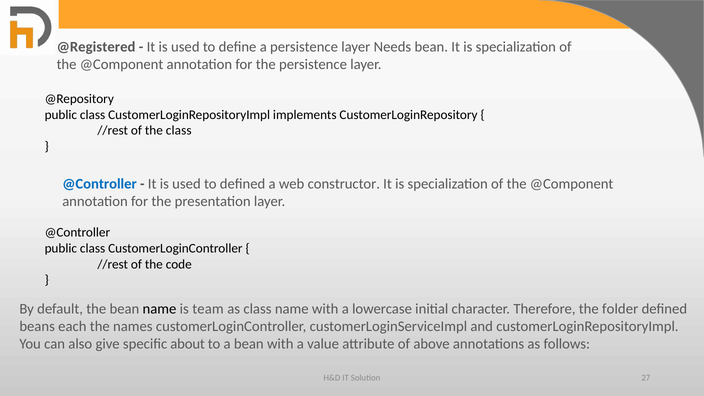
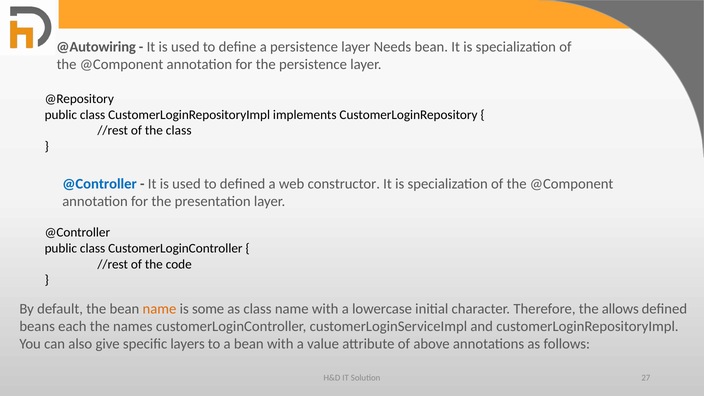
@Registered: @Registered -> @Autowiring
name at (159, 309) colour: black -> orange
team: team -> some
folder: folder -> allows
about: about -> layers
